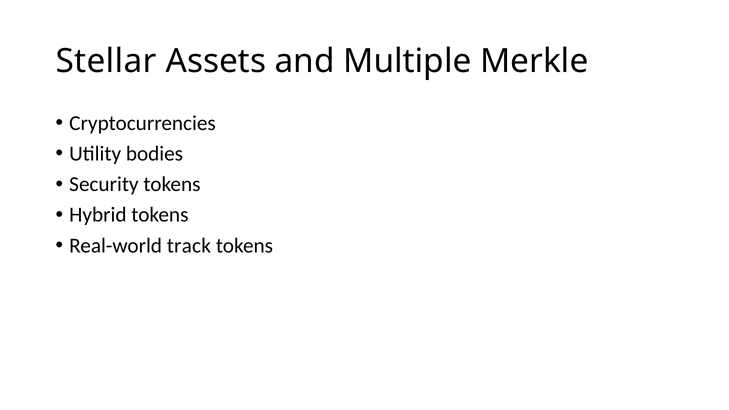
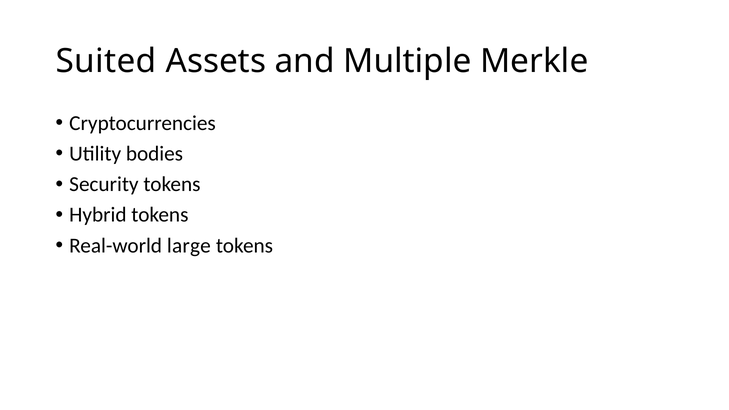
Stellar: Stellar -> Suited
track: track -> large
